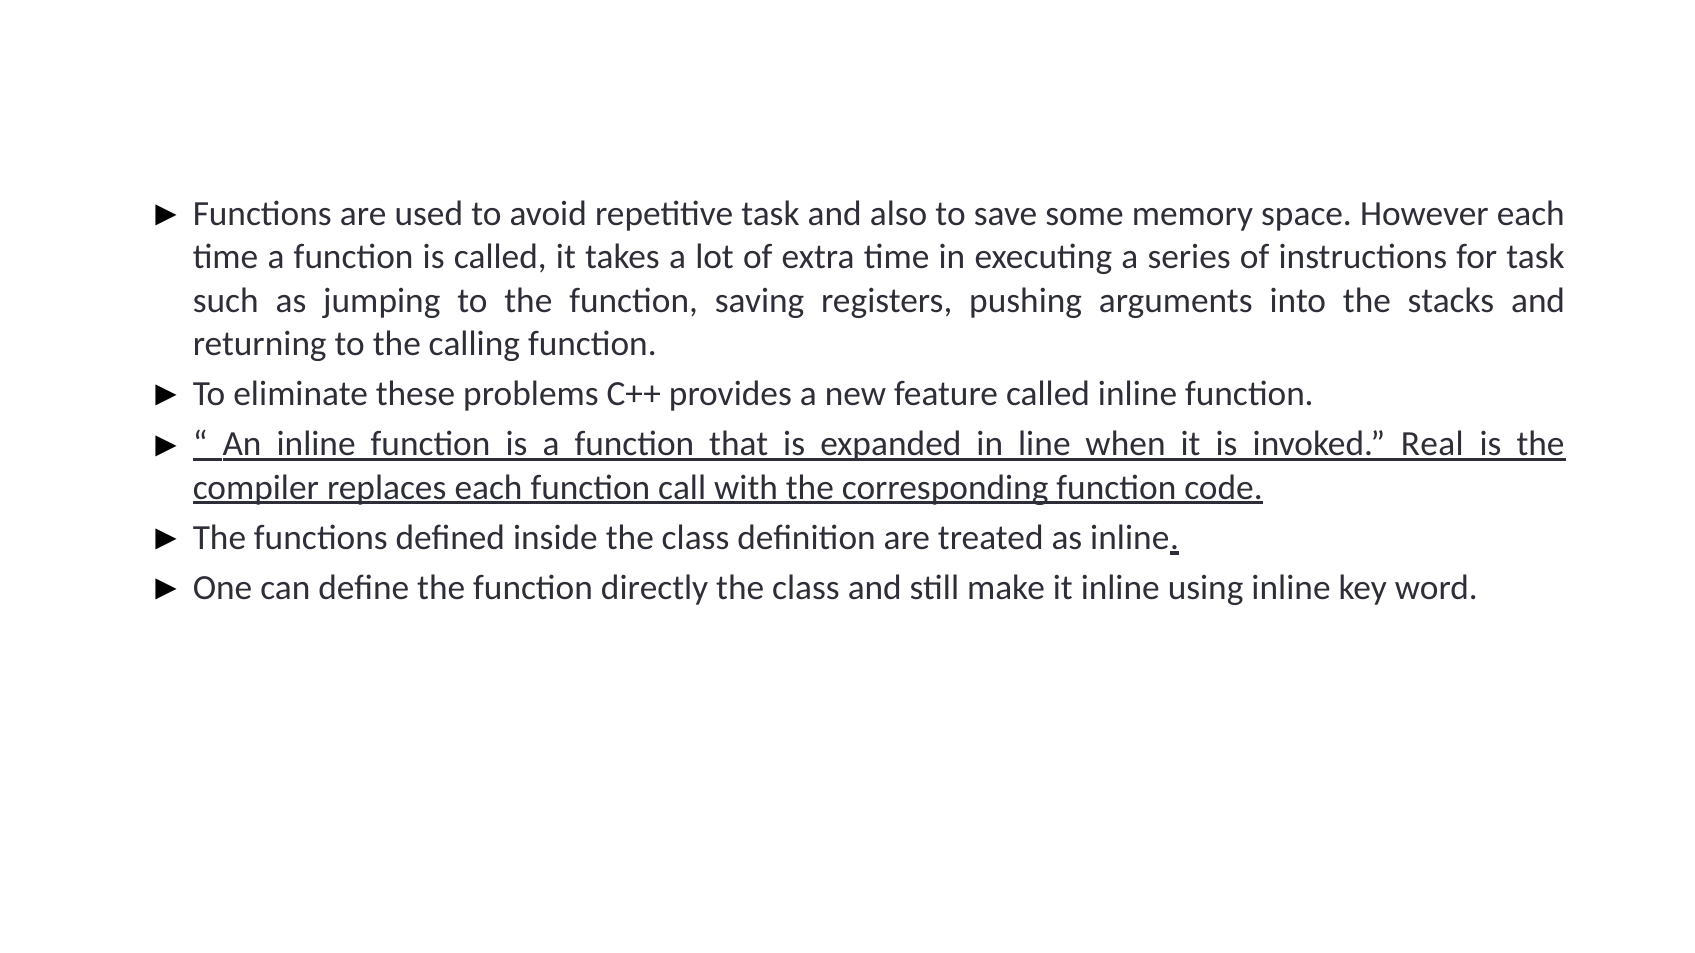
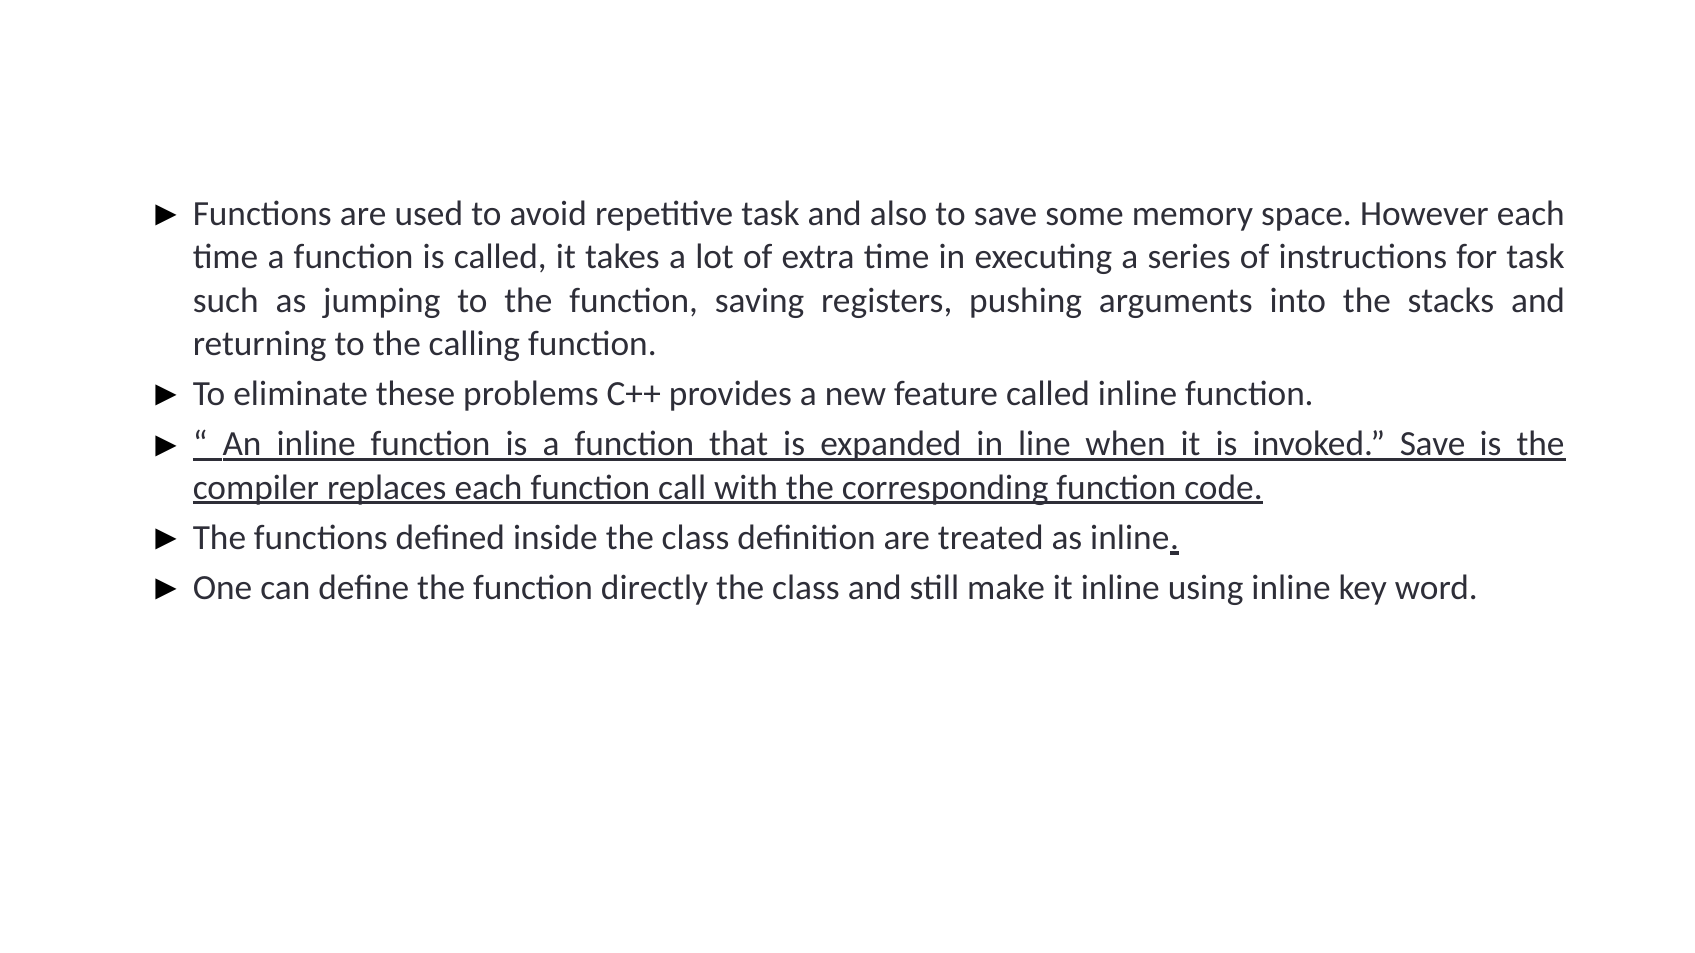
invoked Real: Real -> Save
